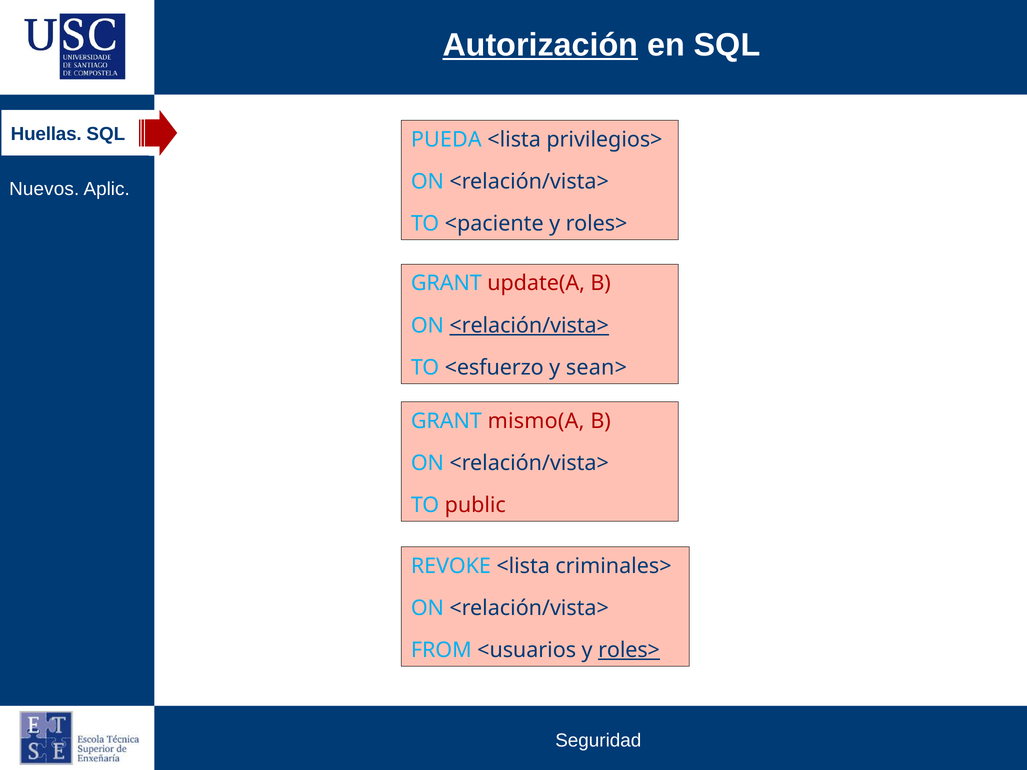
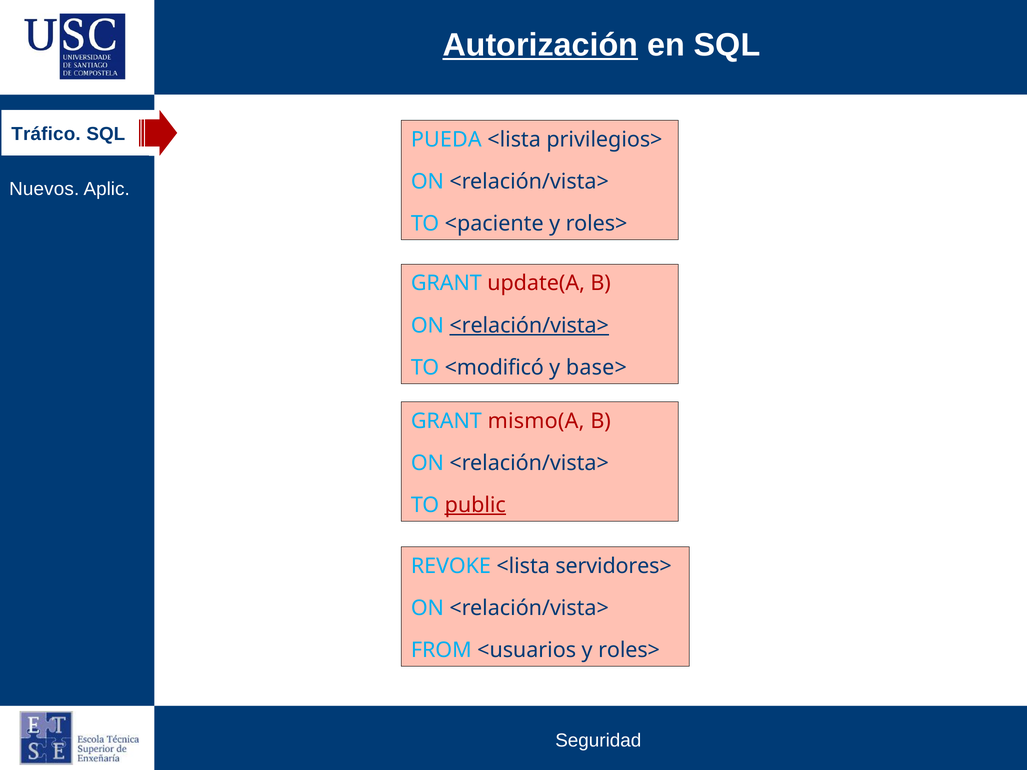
Huellas: Huellas -> Tráfico
<esfuerzo: <esfuerzo -> <modificó
sean>: sean> -> base>
public underline: none -> present
criminales>: criminales> -> servidores>
roles> at (629, 650) underline: present -> none
